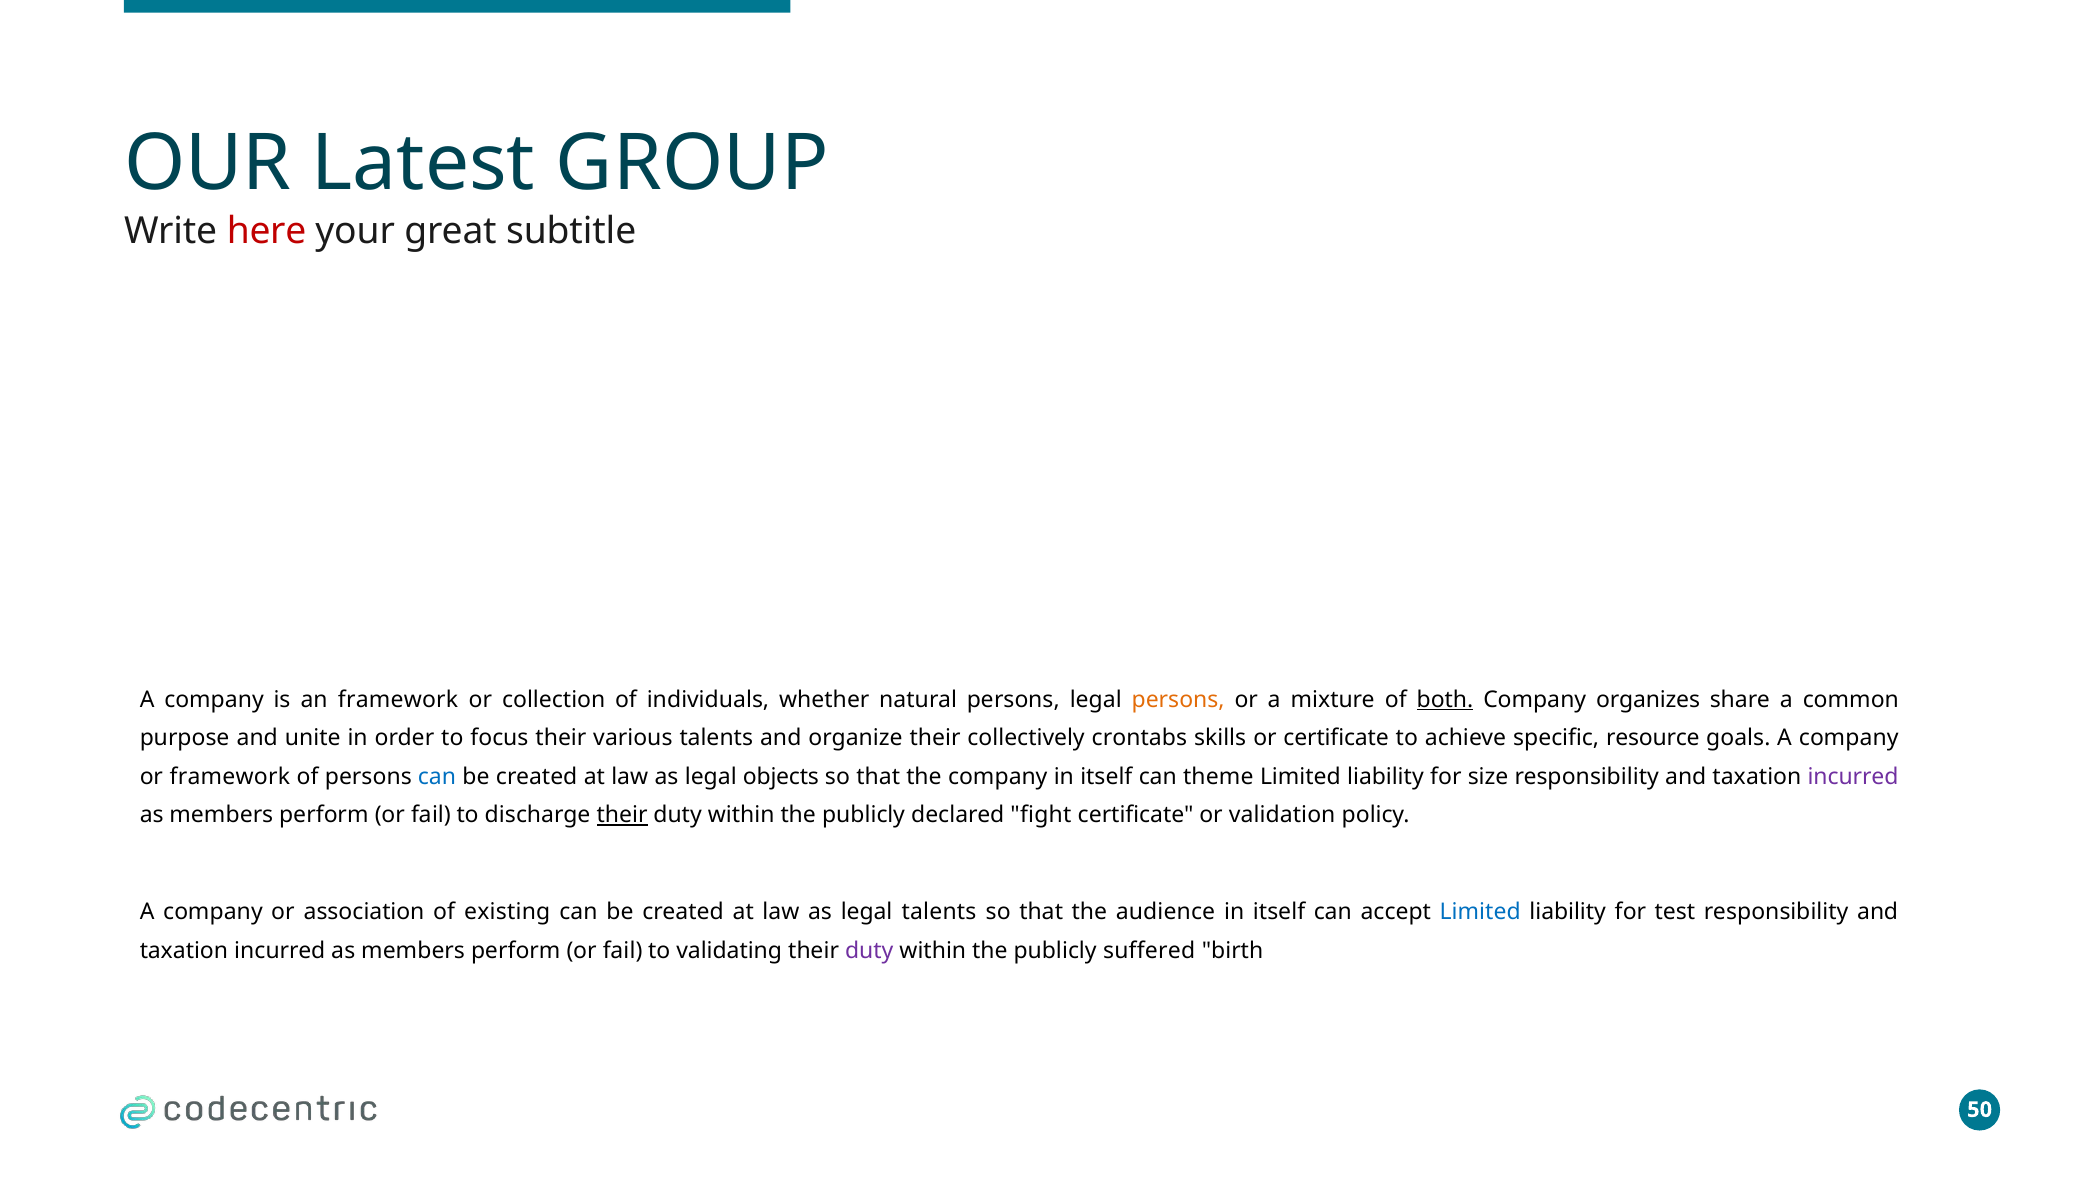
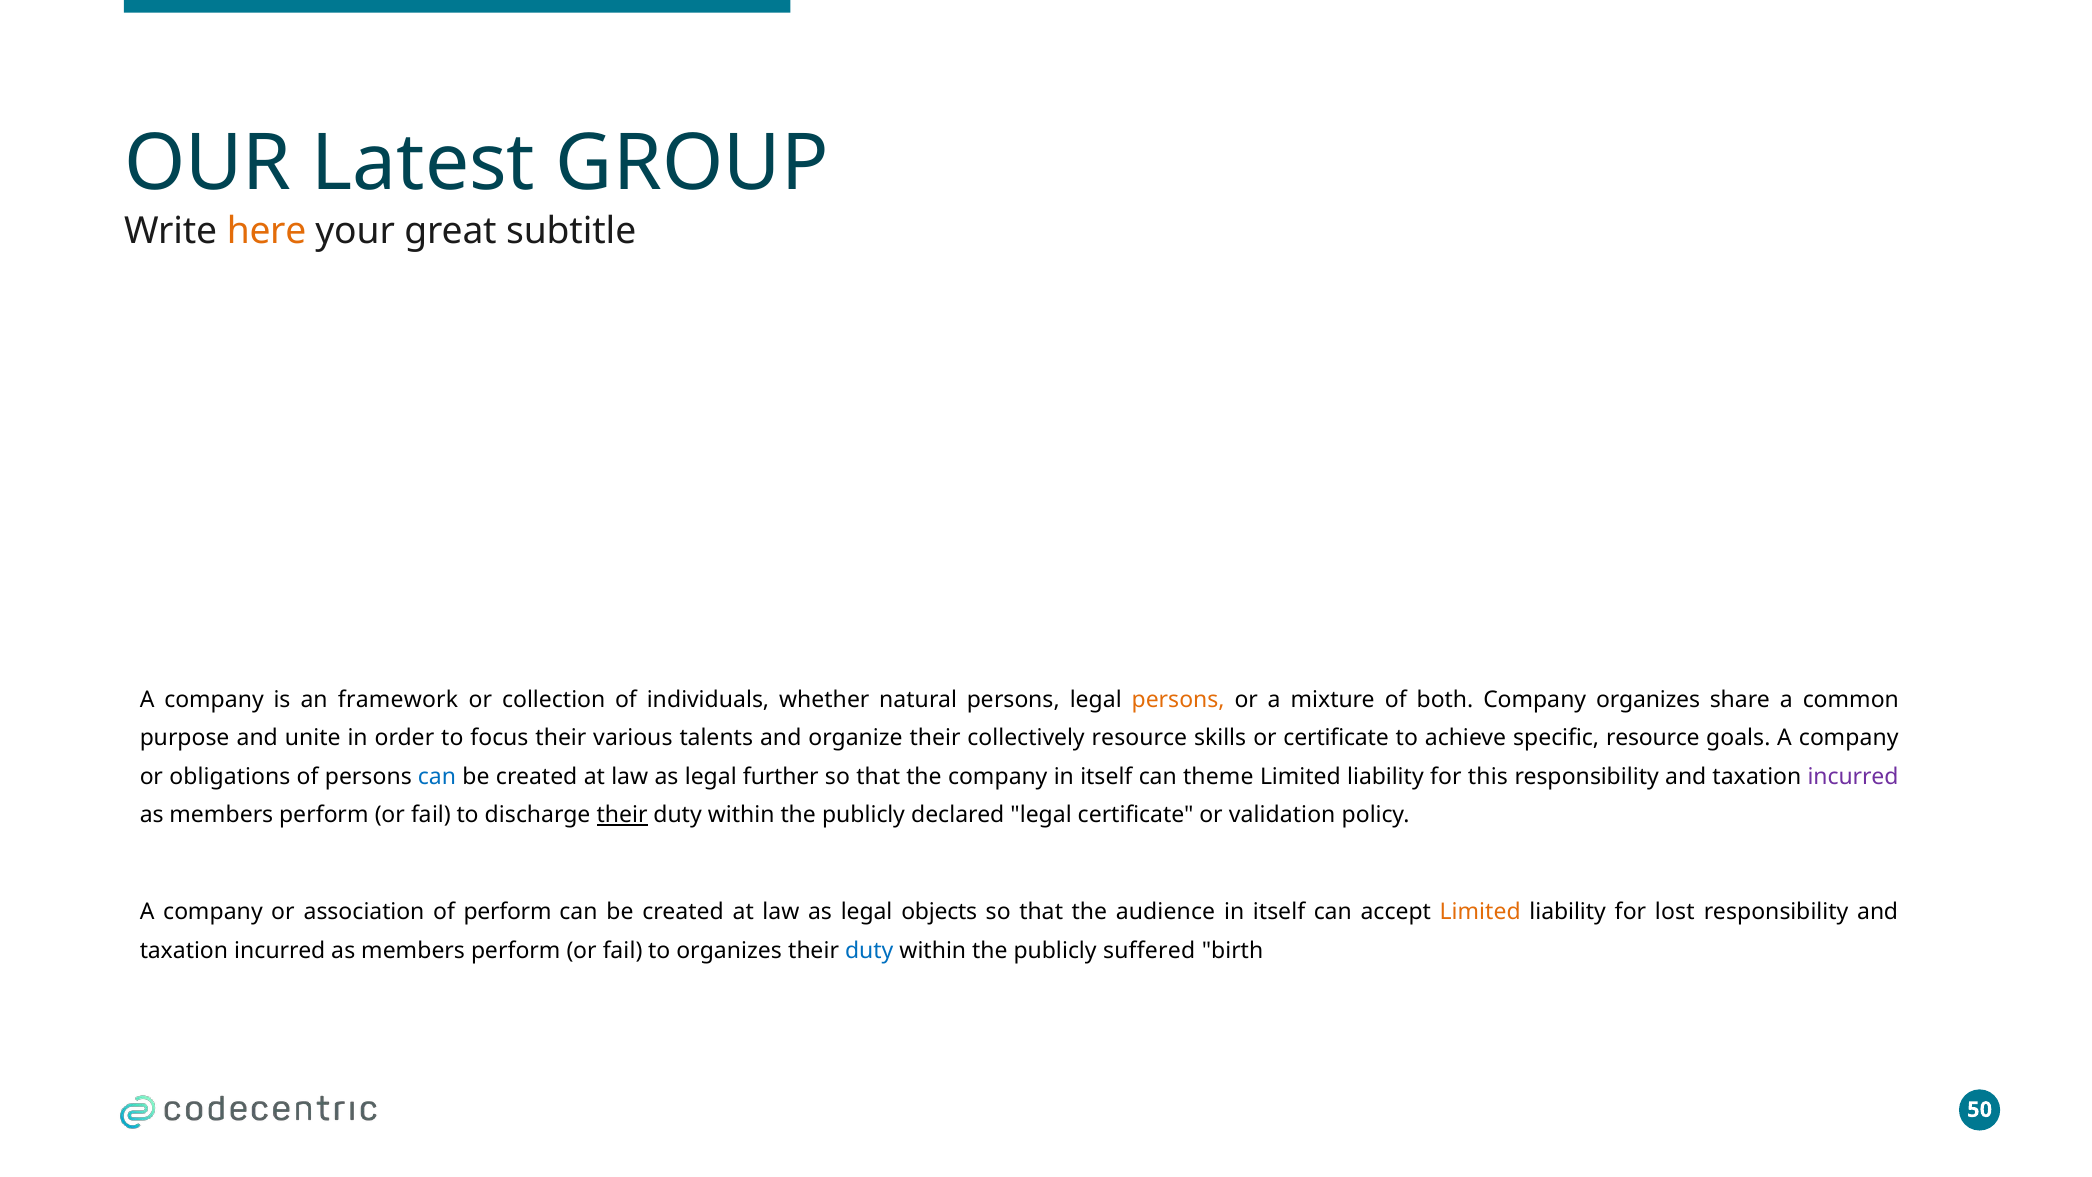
here colour: red -> orange
both underline: present -> none
collectively crontabs: crontabs -> resource
or framework: framework -> obligations
objects: objects -> further
size: size -> this
declared fight: fight -> legal
of existing: existing -> perform
legal talents: talents -> objects
Limited at (1480, 912) colour: blue -> orange
test: test -> lost
to validating: validating -> organizes
duty at (869, 950) colour: purple -> blue
